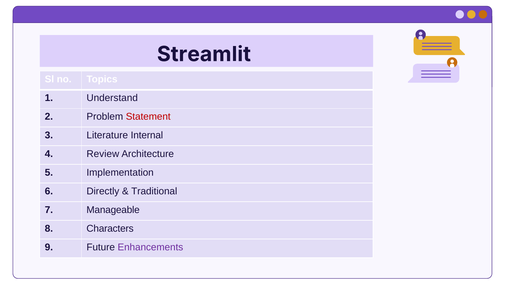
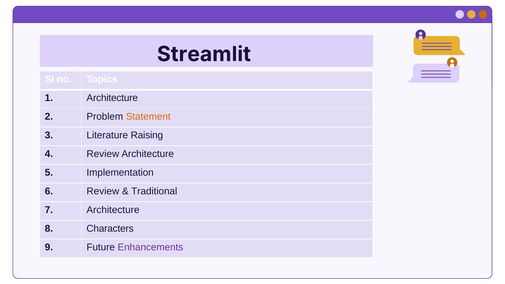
1 Understand: Understand -> Architecture
Statement colour: red -> orange
Internal: Internal -> Raising
6 Directly: Directly -> Review
7 Manageable: Manageable -> Architecture
